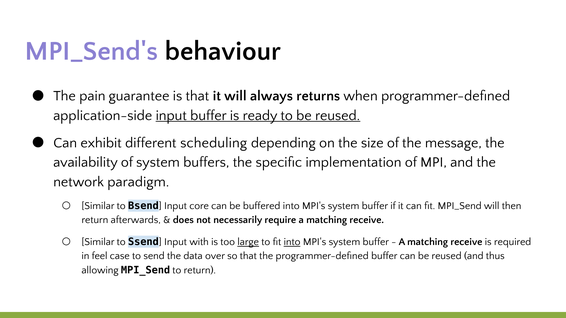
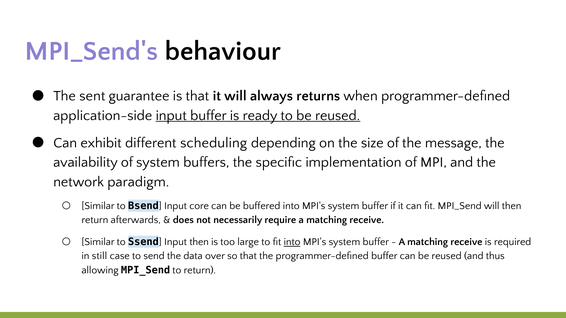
pain: pain -> sent
Input with: with -> then
large underline: present -> none
feel: feel -> still
